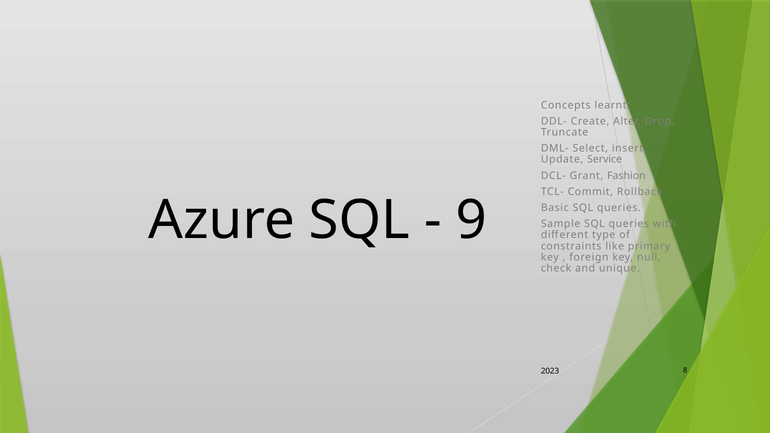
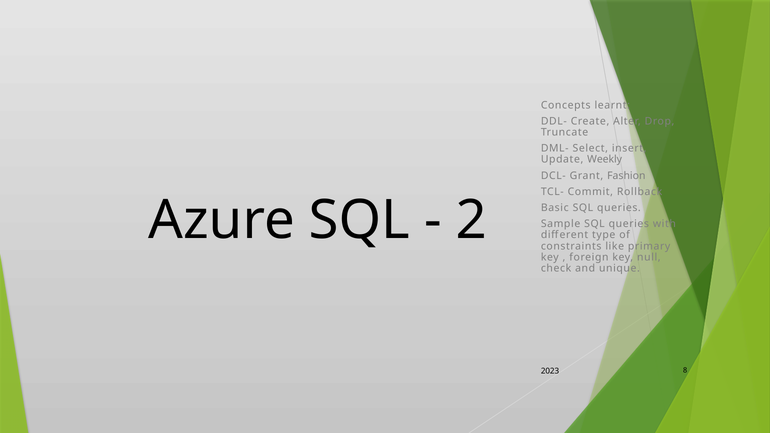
Service: Service -> Weekly
9: 9 -> 2
